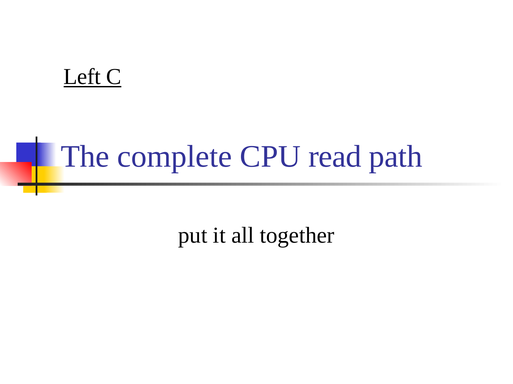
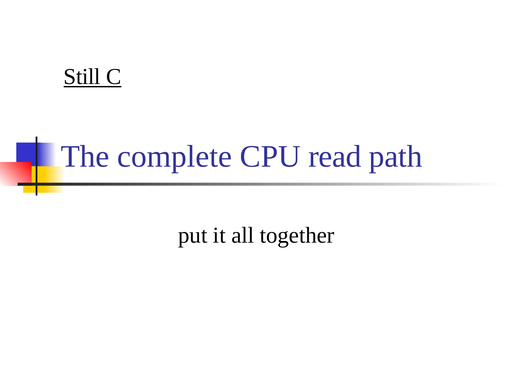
Left: Left -> Still
